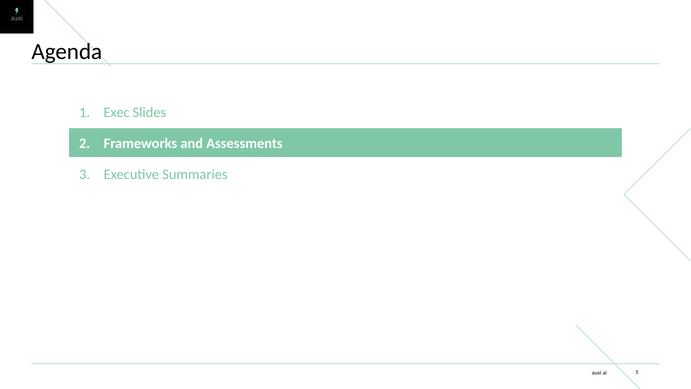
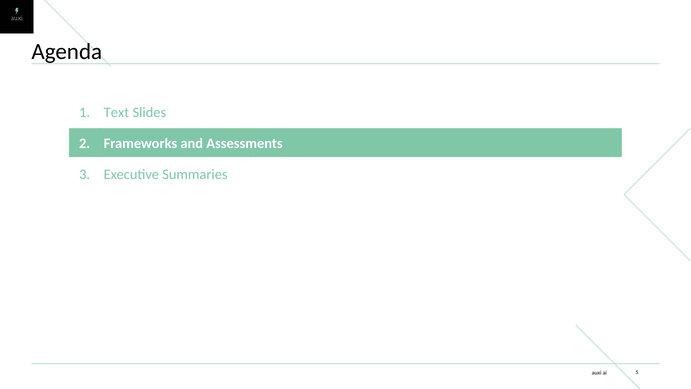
Exec: Exec -> Text
